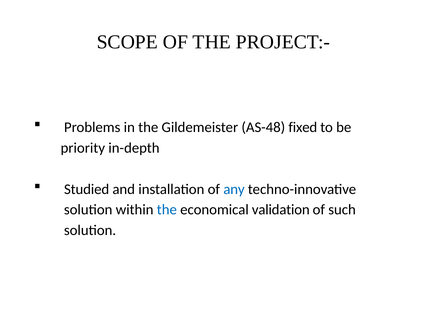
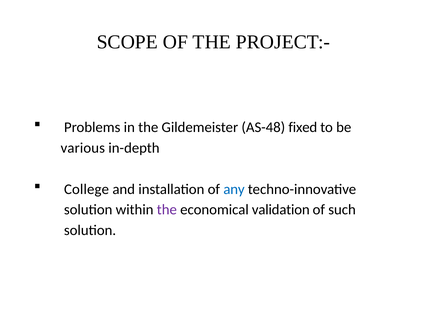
priority: priority -> various
Studied: Studied -> College
the at (167, 210) colour: blue -> purple
